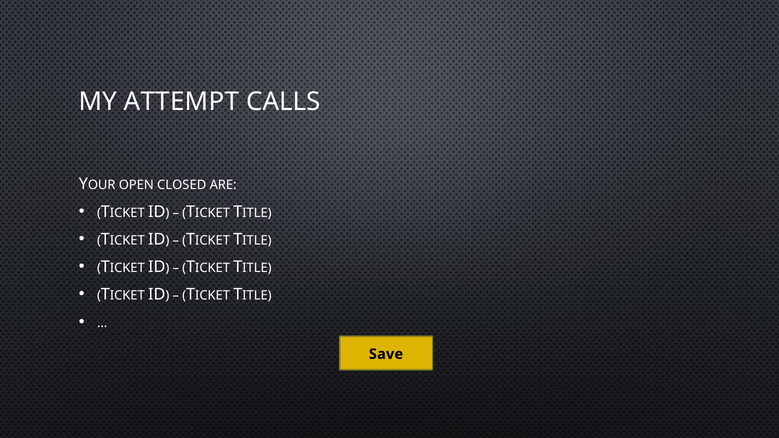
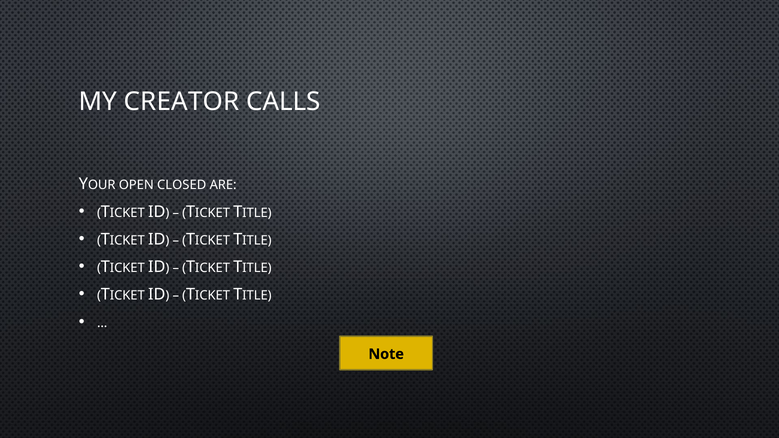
ATTEMPT: ATTEMPT -> CREATOR
Save: Save -> Note
